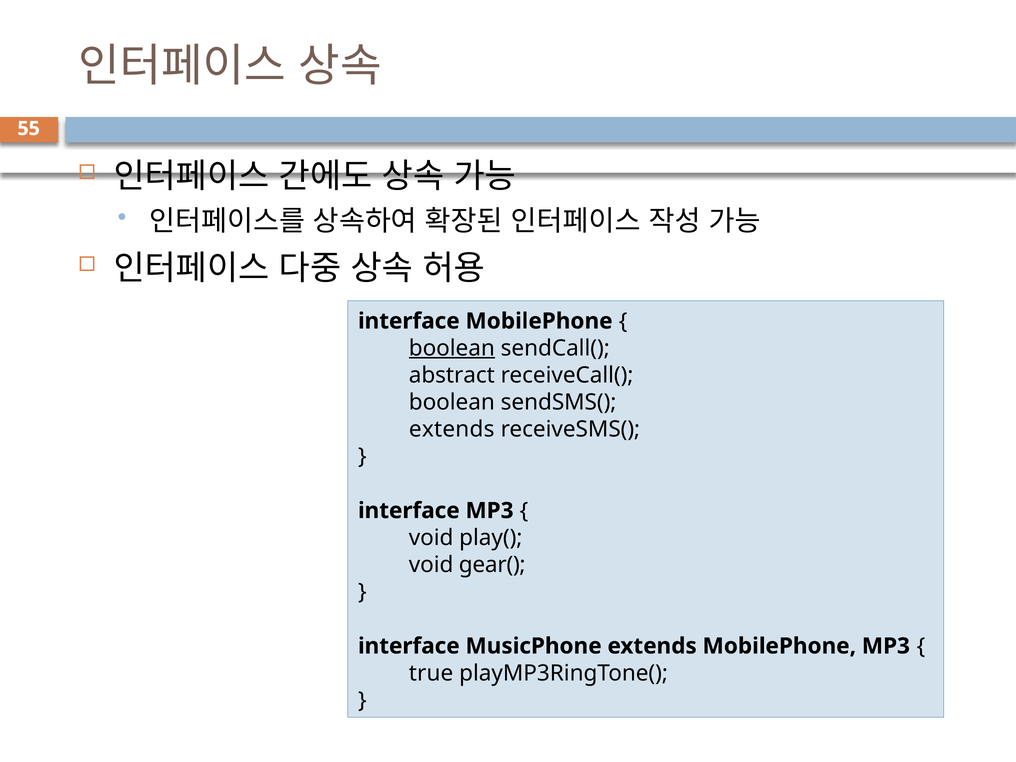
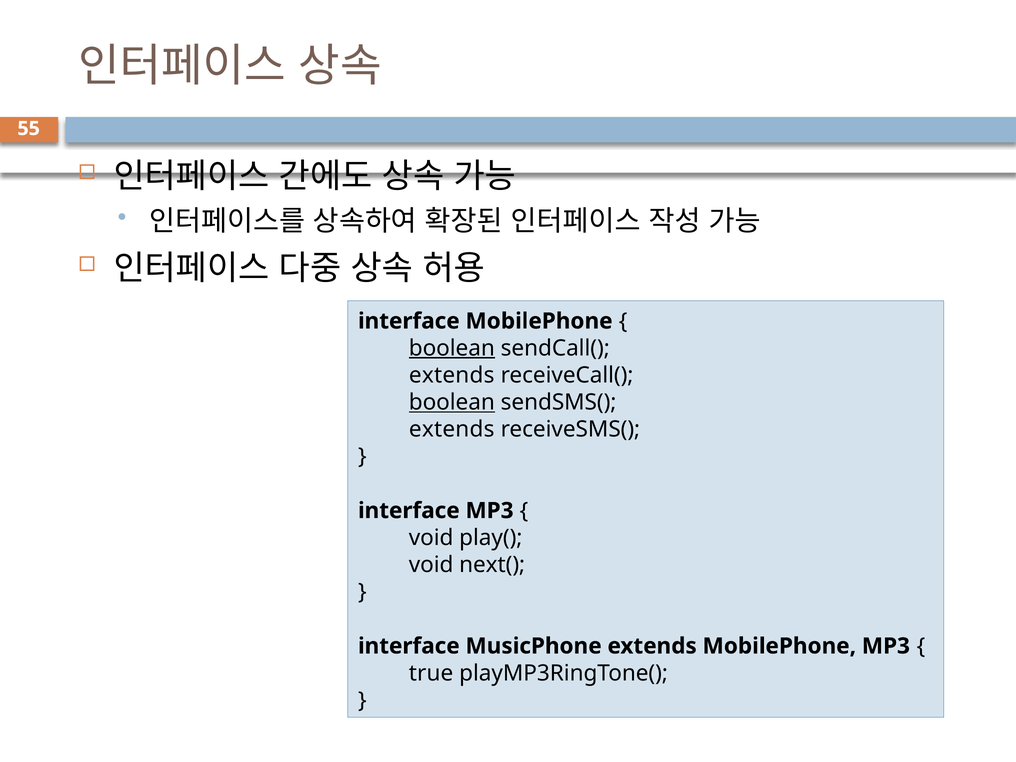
abstract at (452, 375): abstract -> extends
boolean at (452, 402) underline: none -> present
gear(: gear( -> next(
